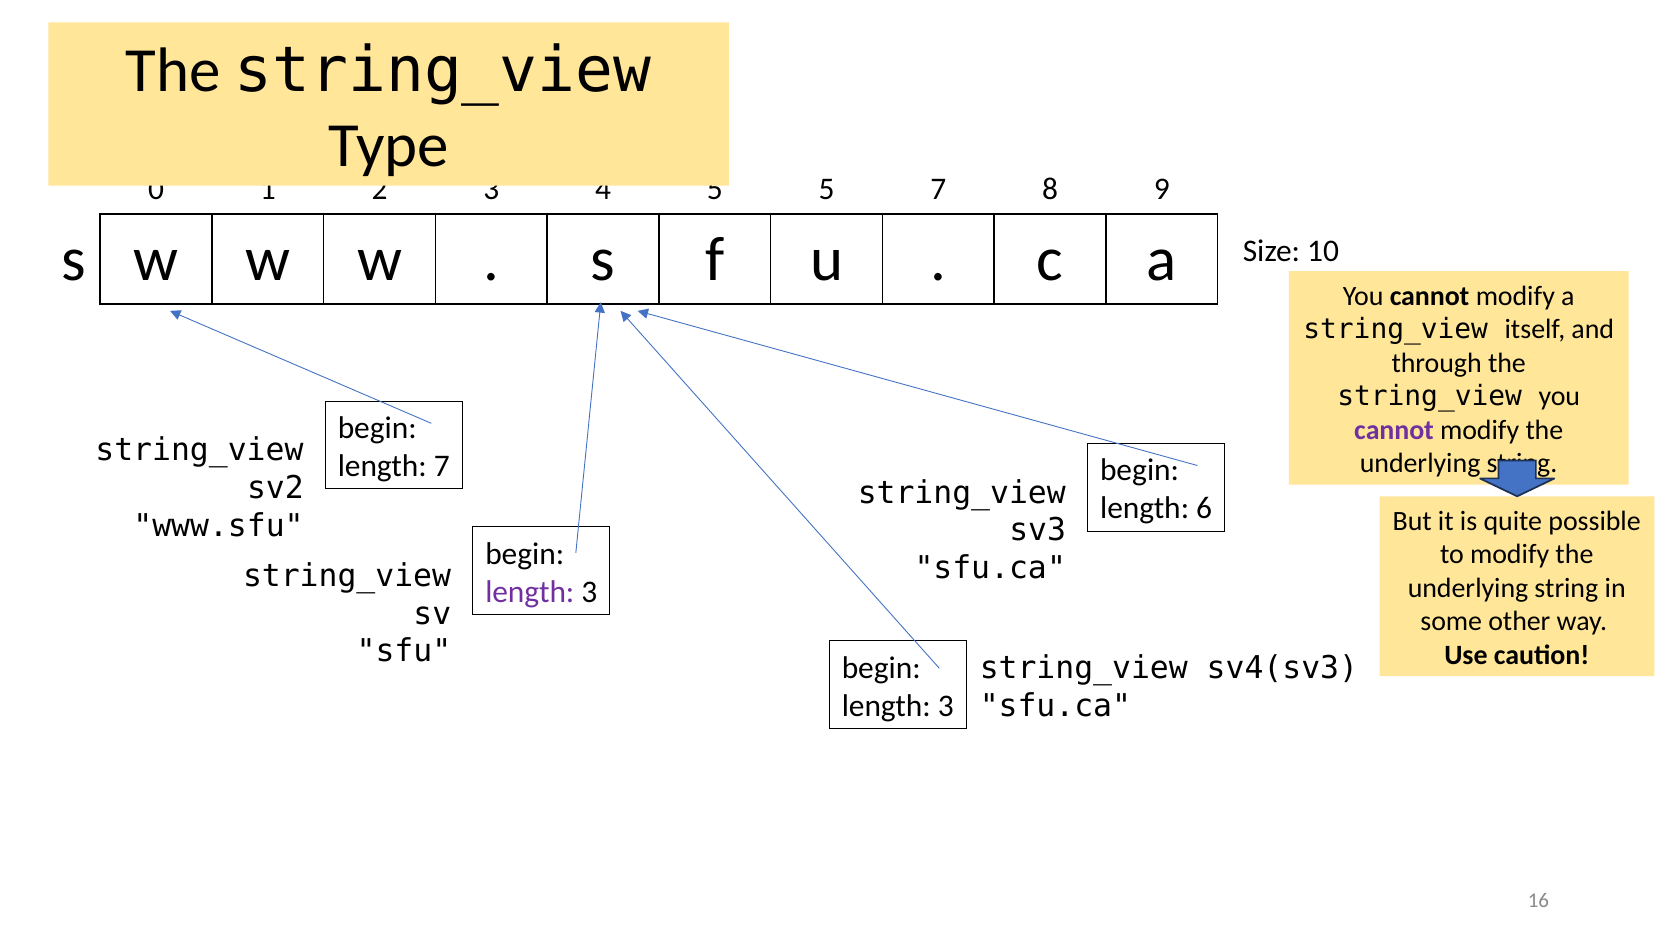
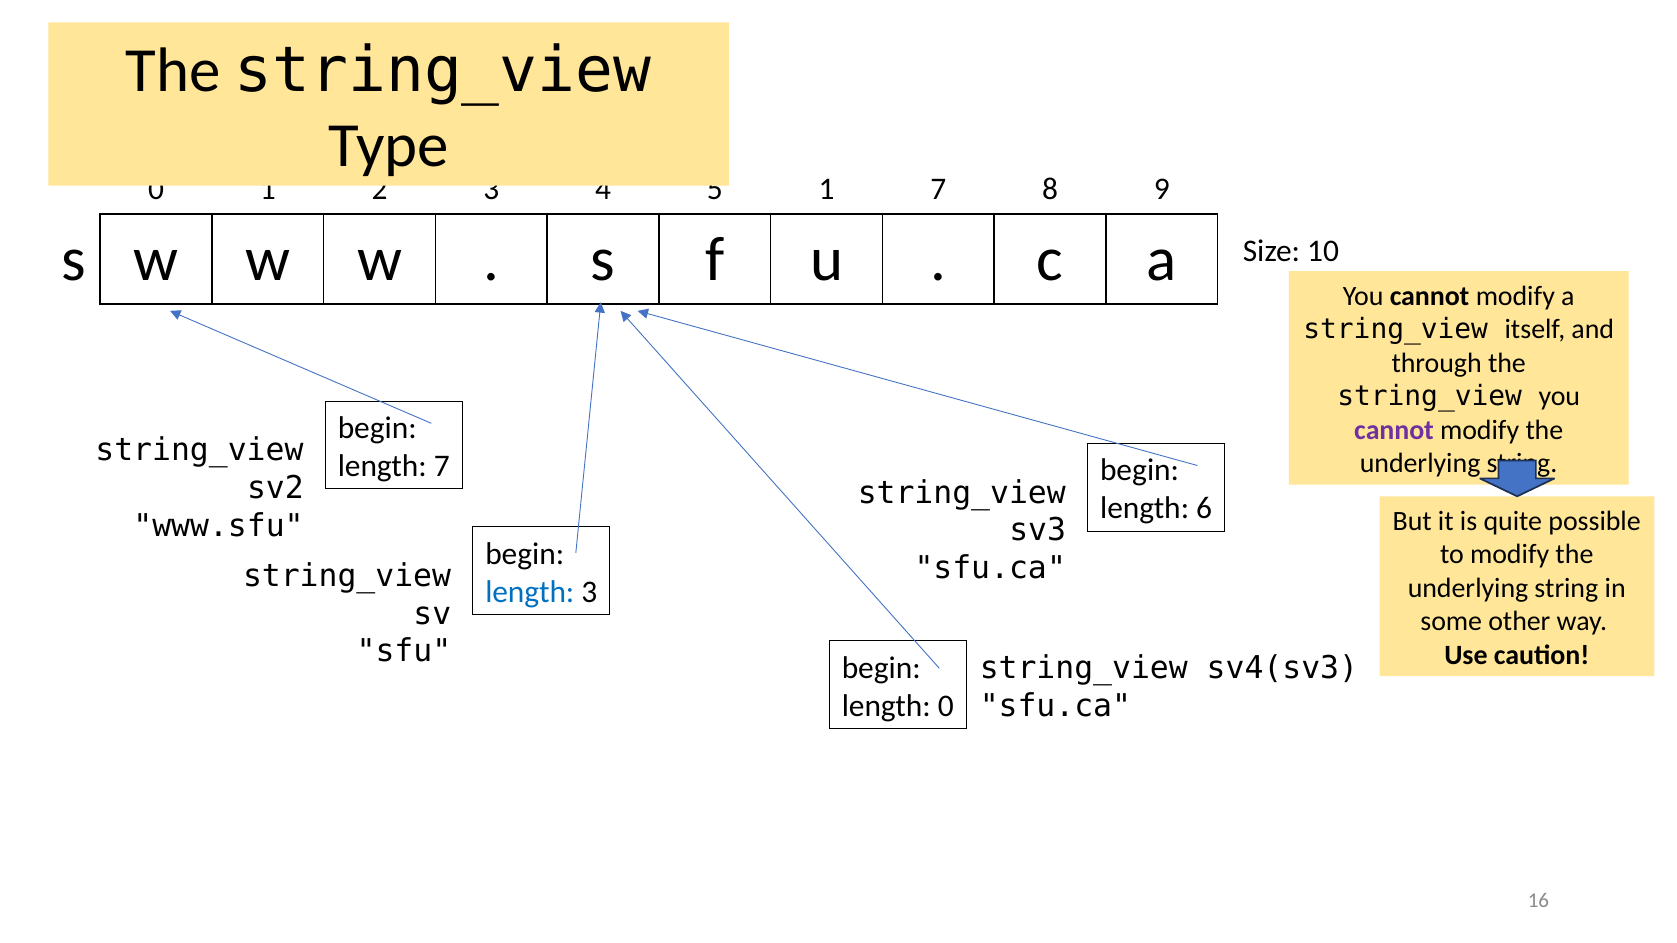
5 at (827, 189): 5 -> 1
length at (530, 592) colour: purple -> blue
3 at (946, 706): 3 -> 0
